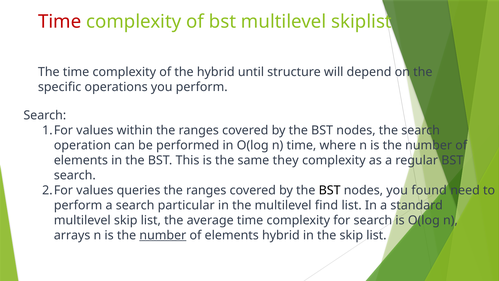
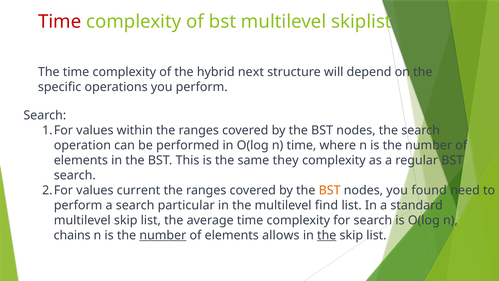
until: until -> next
queries: queries -> current
BST at (330, 190) colour: black -> orange
arrays: arrays -> chains
elements hybrid: hybrid -> allows
the at (327, 235) underline: none -> present
